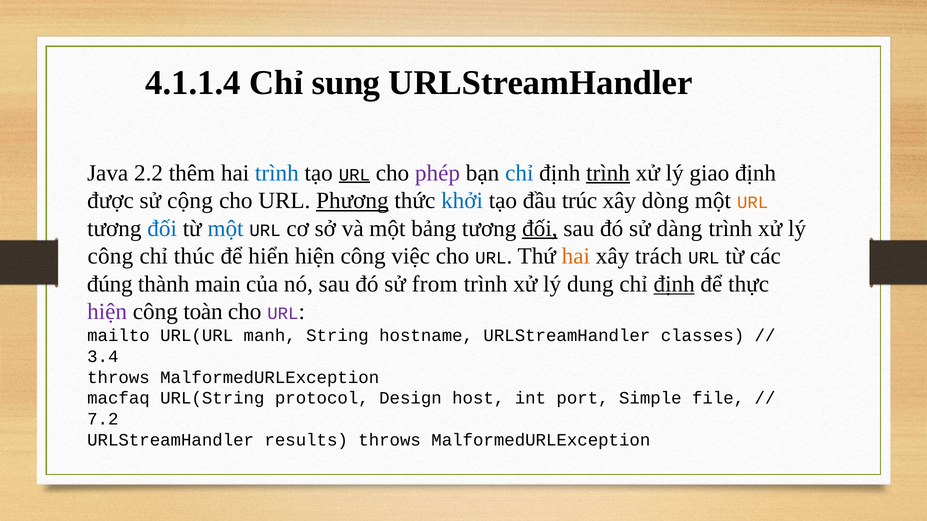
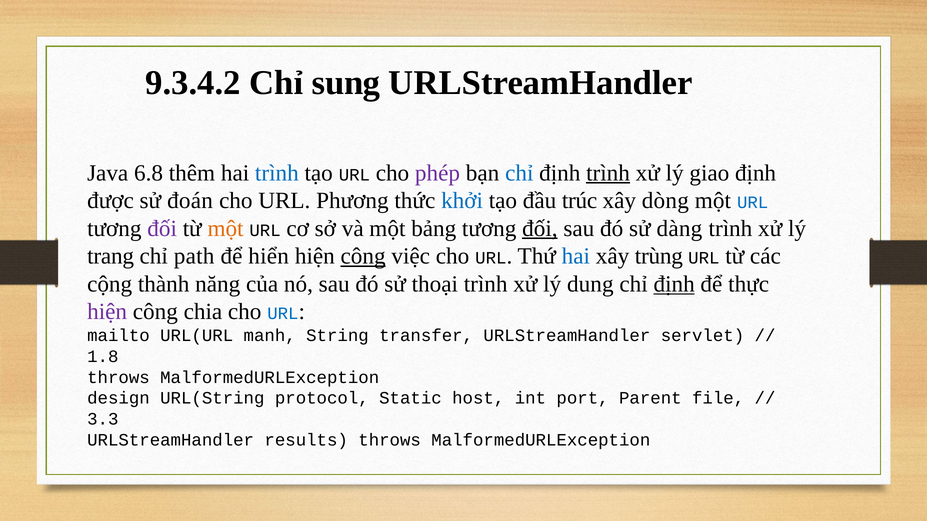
4.1.1.4: 4.1.1.4 -> 9.3.4.2
2.2: 2.2 -> 6.8
URL at (354, 175) underline: present -> none
cộng: cộng -> đoán
Phương underline: present -> none
URL at (753, 203) colour: orange -> blue
đối at (162, 229) colour: blue -> purple
một at (226, 229) colour: blue -> orange
công at (110, 256): công -> trang
thúc: thúc -> path
công at (363, 256) underline: none -> present
hai at (576, 256) colour: orange -> blue
trách: trách -> trùng
đúng: đúng -> cộng
main: main -> năng
from: from -> thoại
toàn: toàn -> chia
URL at (283, 314) colour: purple -> blue
hostname: hostname -> transfer
classes: classes -> servlet
3.4: 3.4 -> 1.8
macfaq: macfaq -> design
Design: Design -> Static
Simple: Simple -> Parent
7.2: 7.2 -> 3.3
